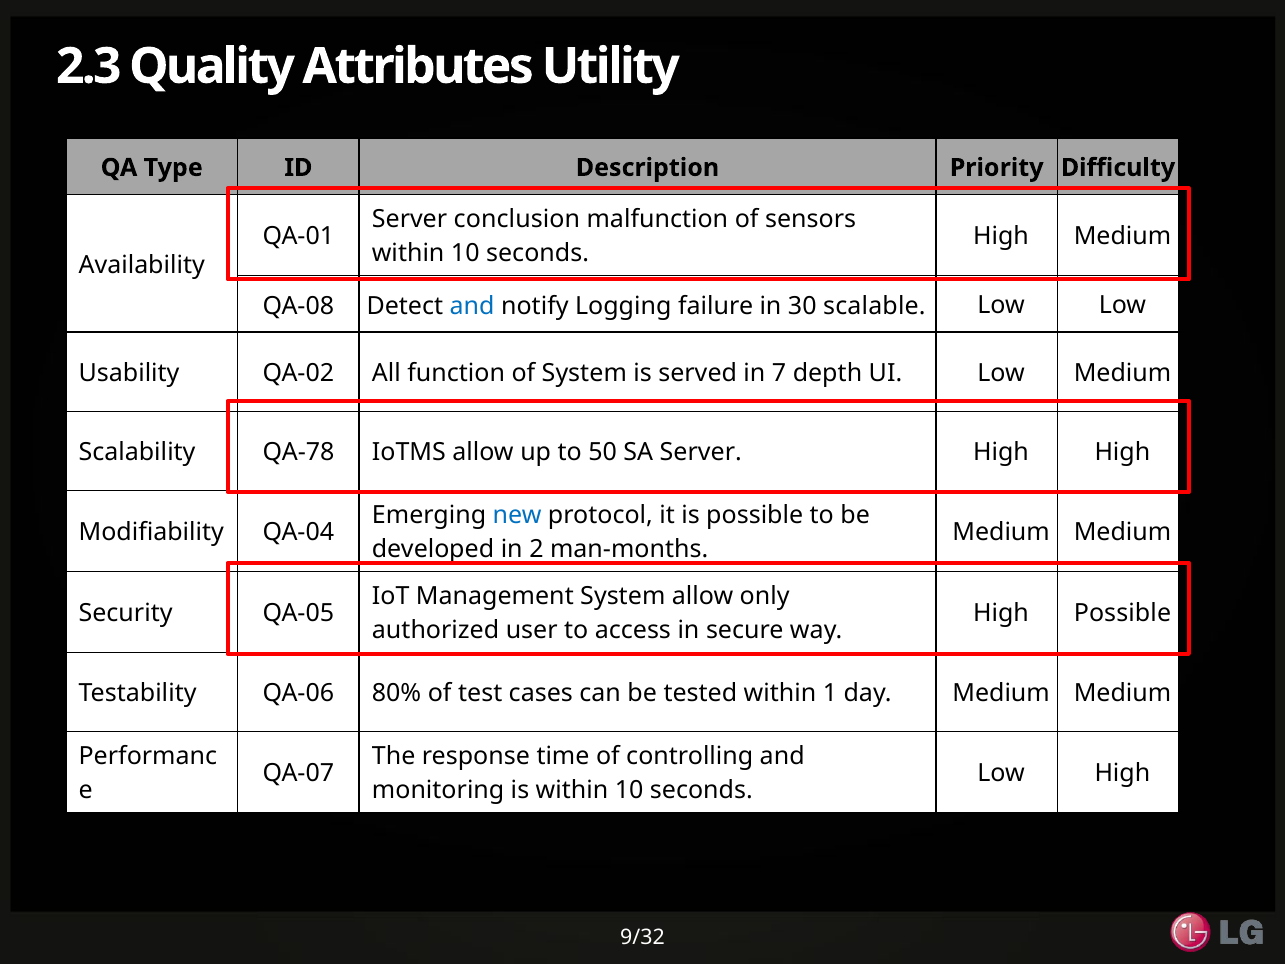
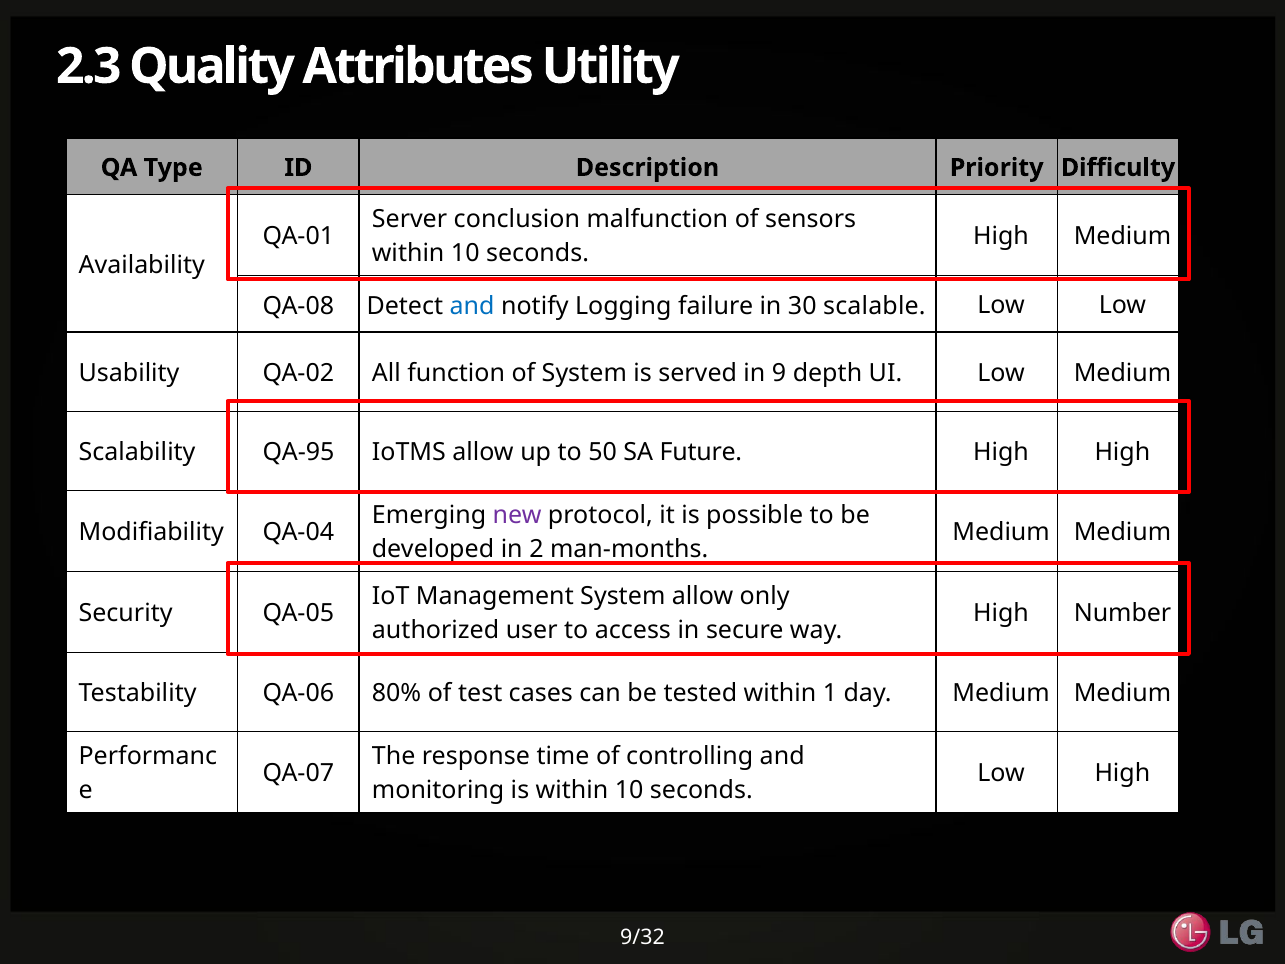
7: 7 -> 9
QA-78: QA-78 -> QA-95
SA Server: Server -> Future
new colour: blue -> purple
High Possible: Possible -> Number
